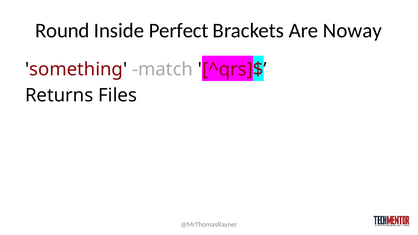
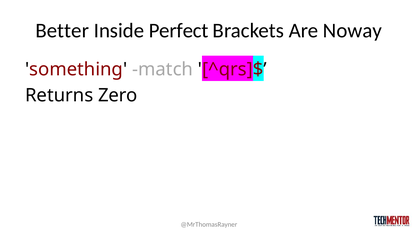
Round: Round -> Better
Files: Files -> Zero
